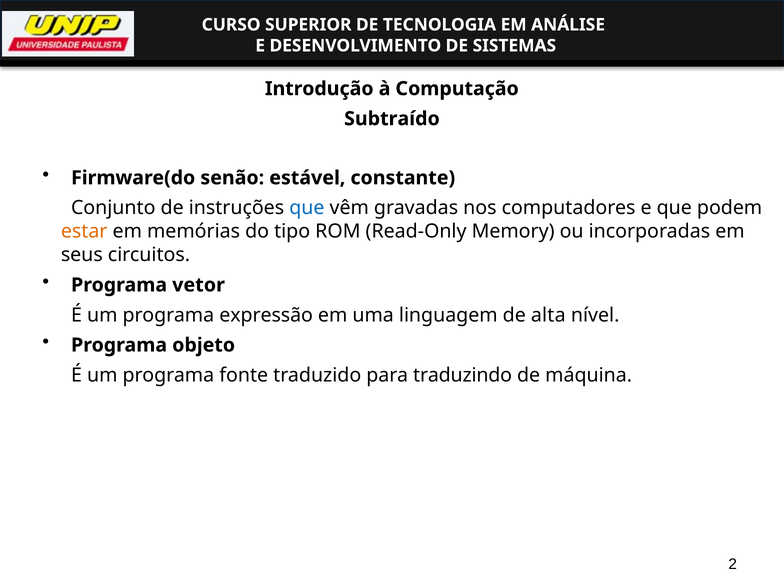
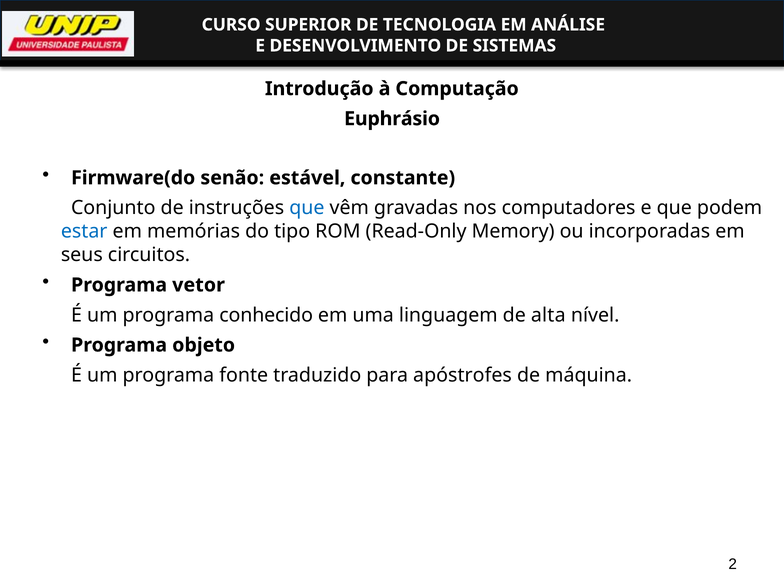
Subtraído: Subtraído -> Euphrásio
estar colour: orange -> blue
expressão: expressão -> conhecido
traduzindo: traduzindo -> apóstrofes
